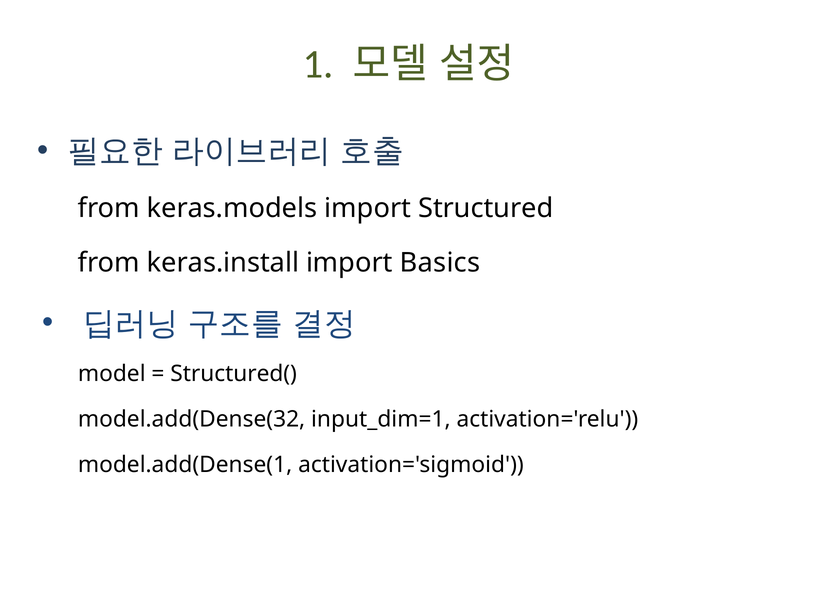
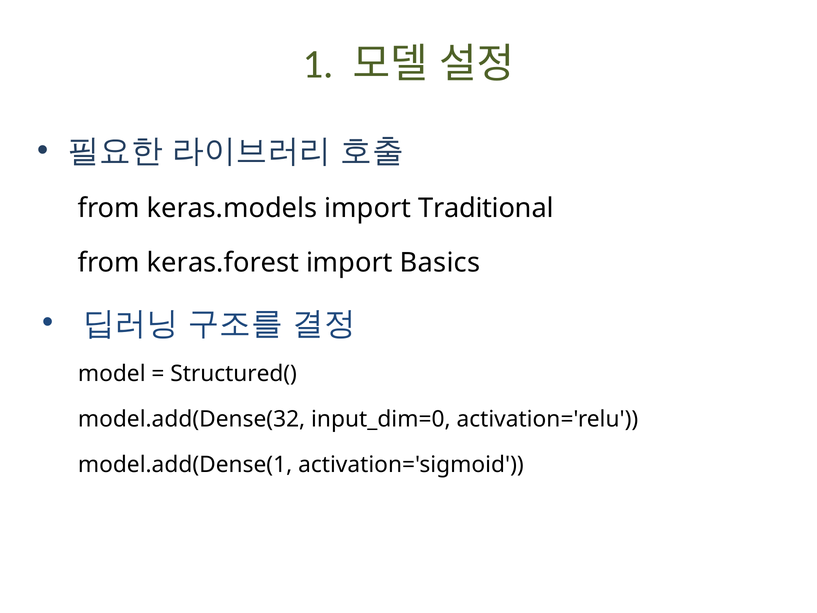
Structured: Structured -> Traditional
keras.install: keras.install -> keras.forest
input_dim=1: input_dim=1 -> input_dim=0
